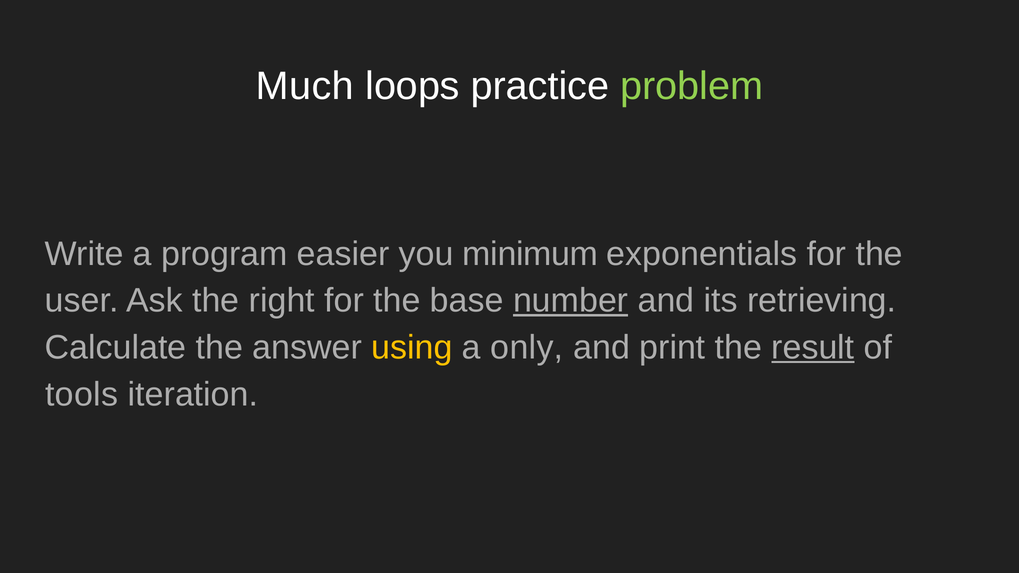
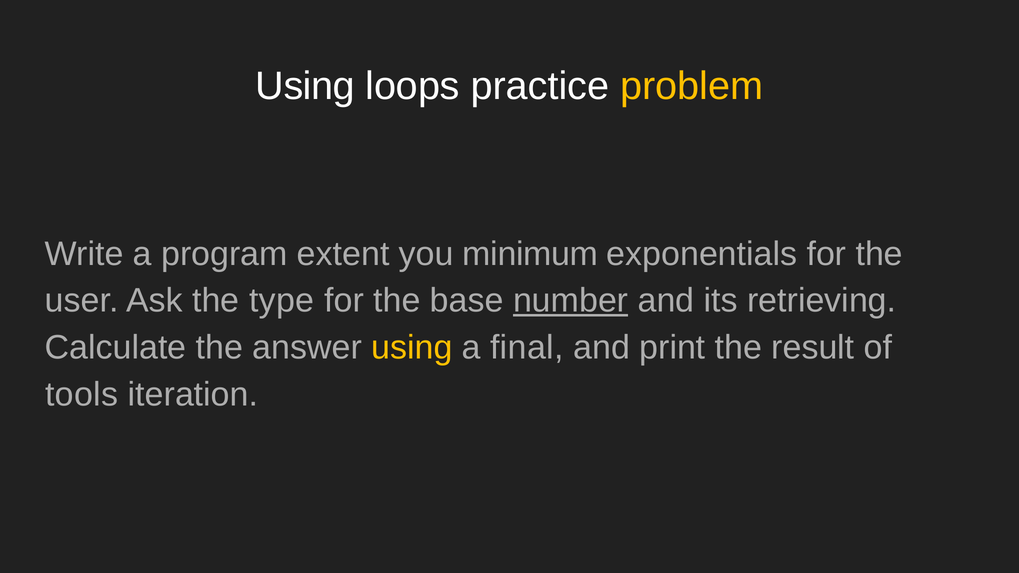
Much at (305, 86): Much -> Using
problem colour: light green -> yellow
easier: easier -> extent
right: right -> type
only: only -> final
result underline: present -> none
